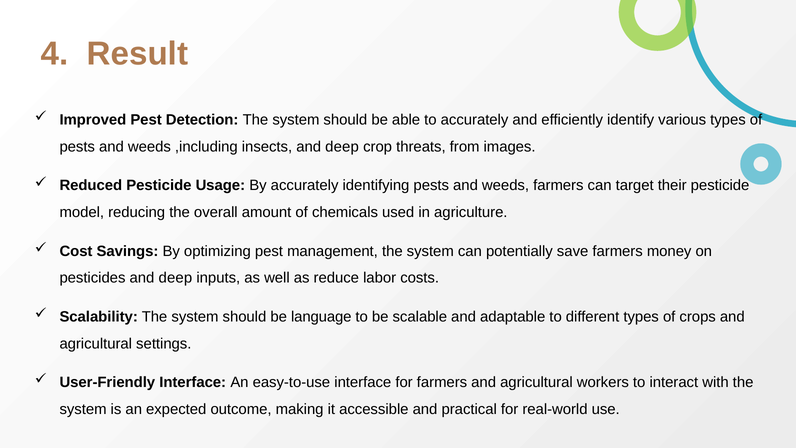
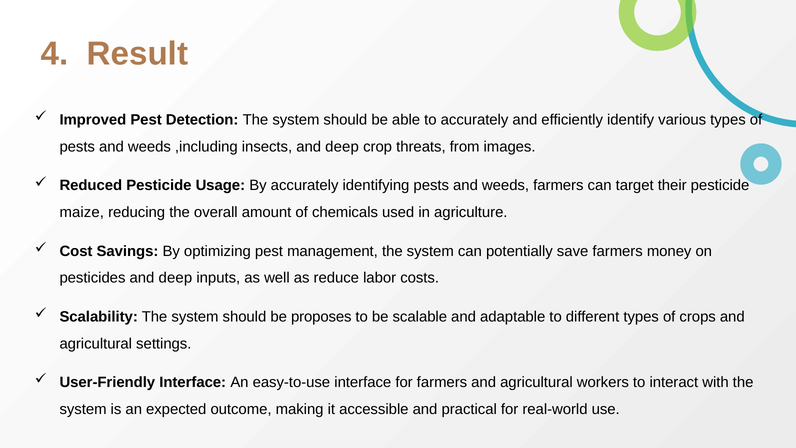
model: model -> maize
language: language -> proposes
